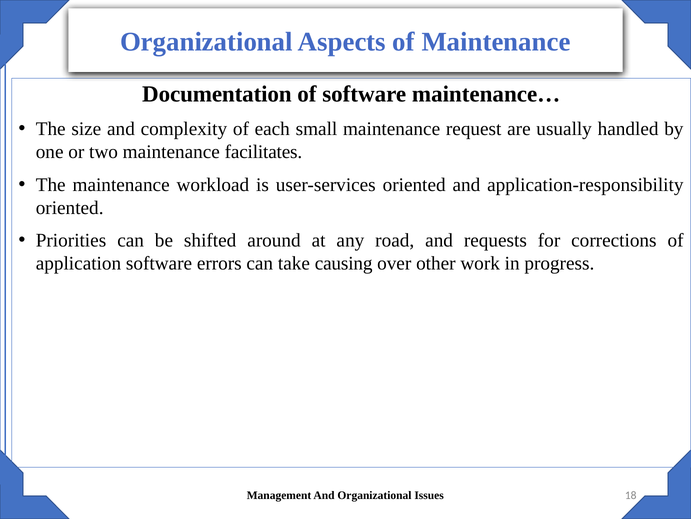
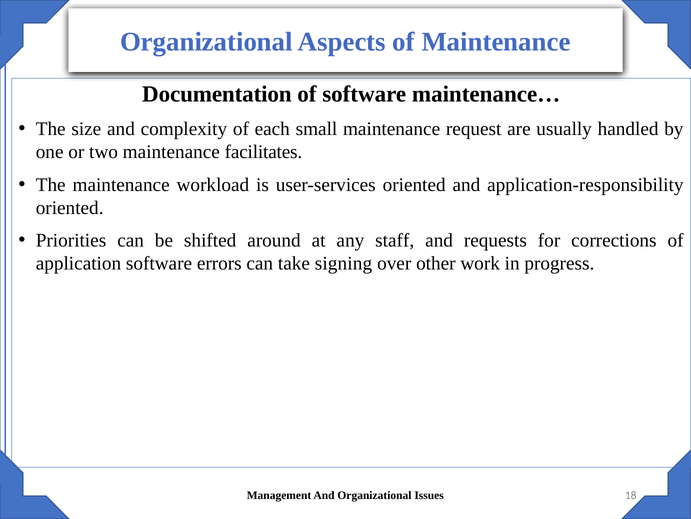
road: road -> staff
causing: causing -> signing
